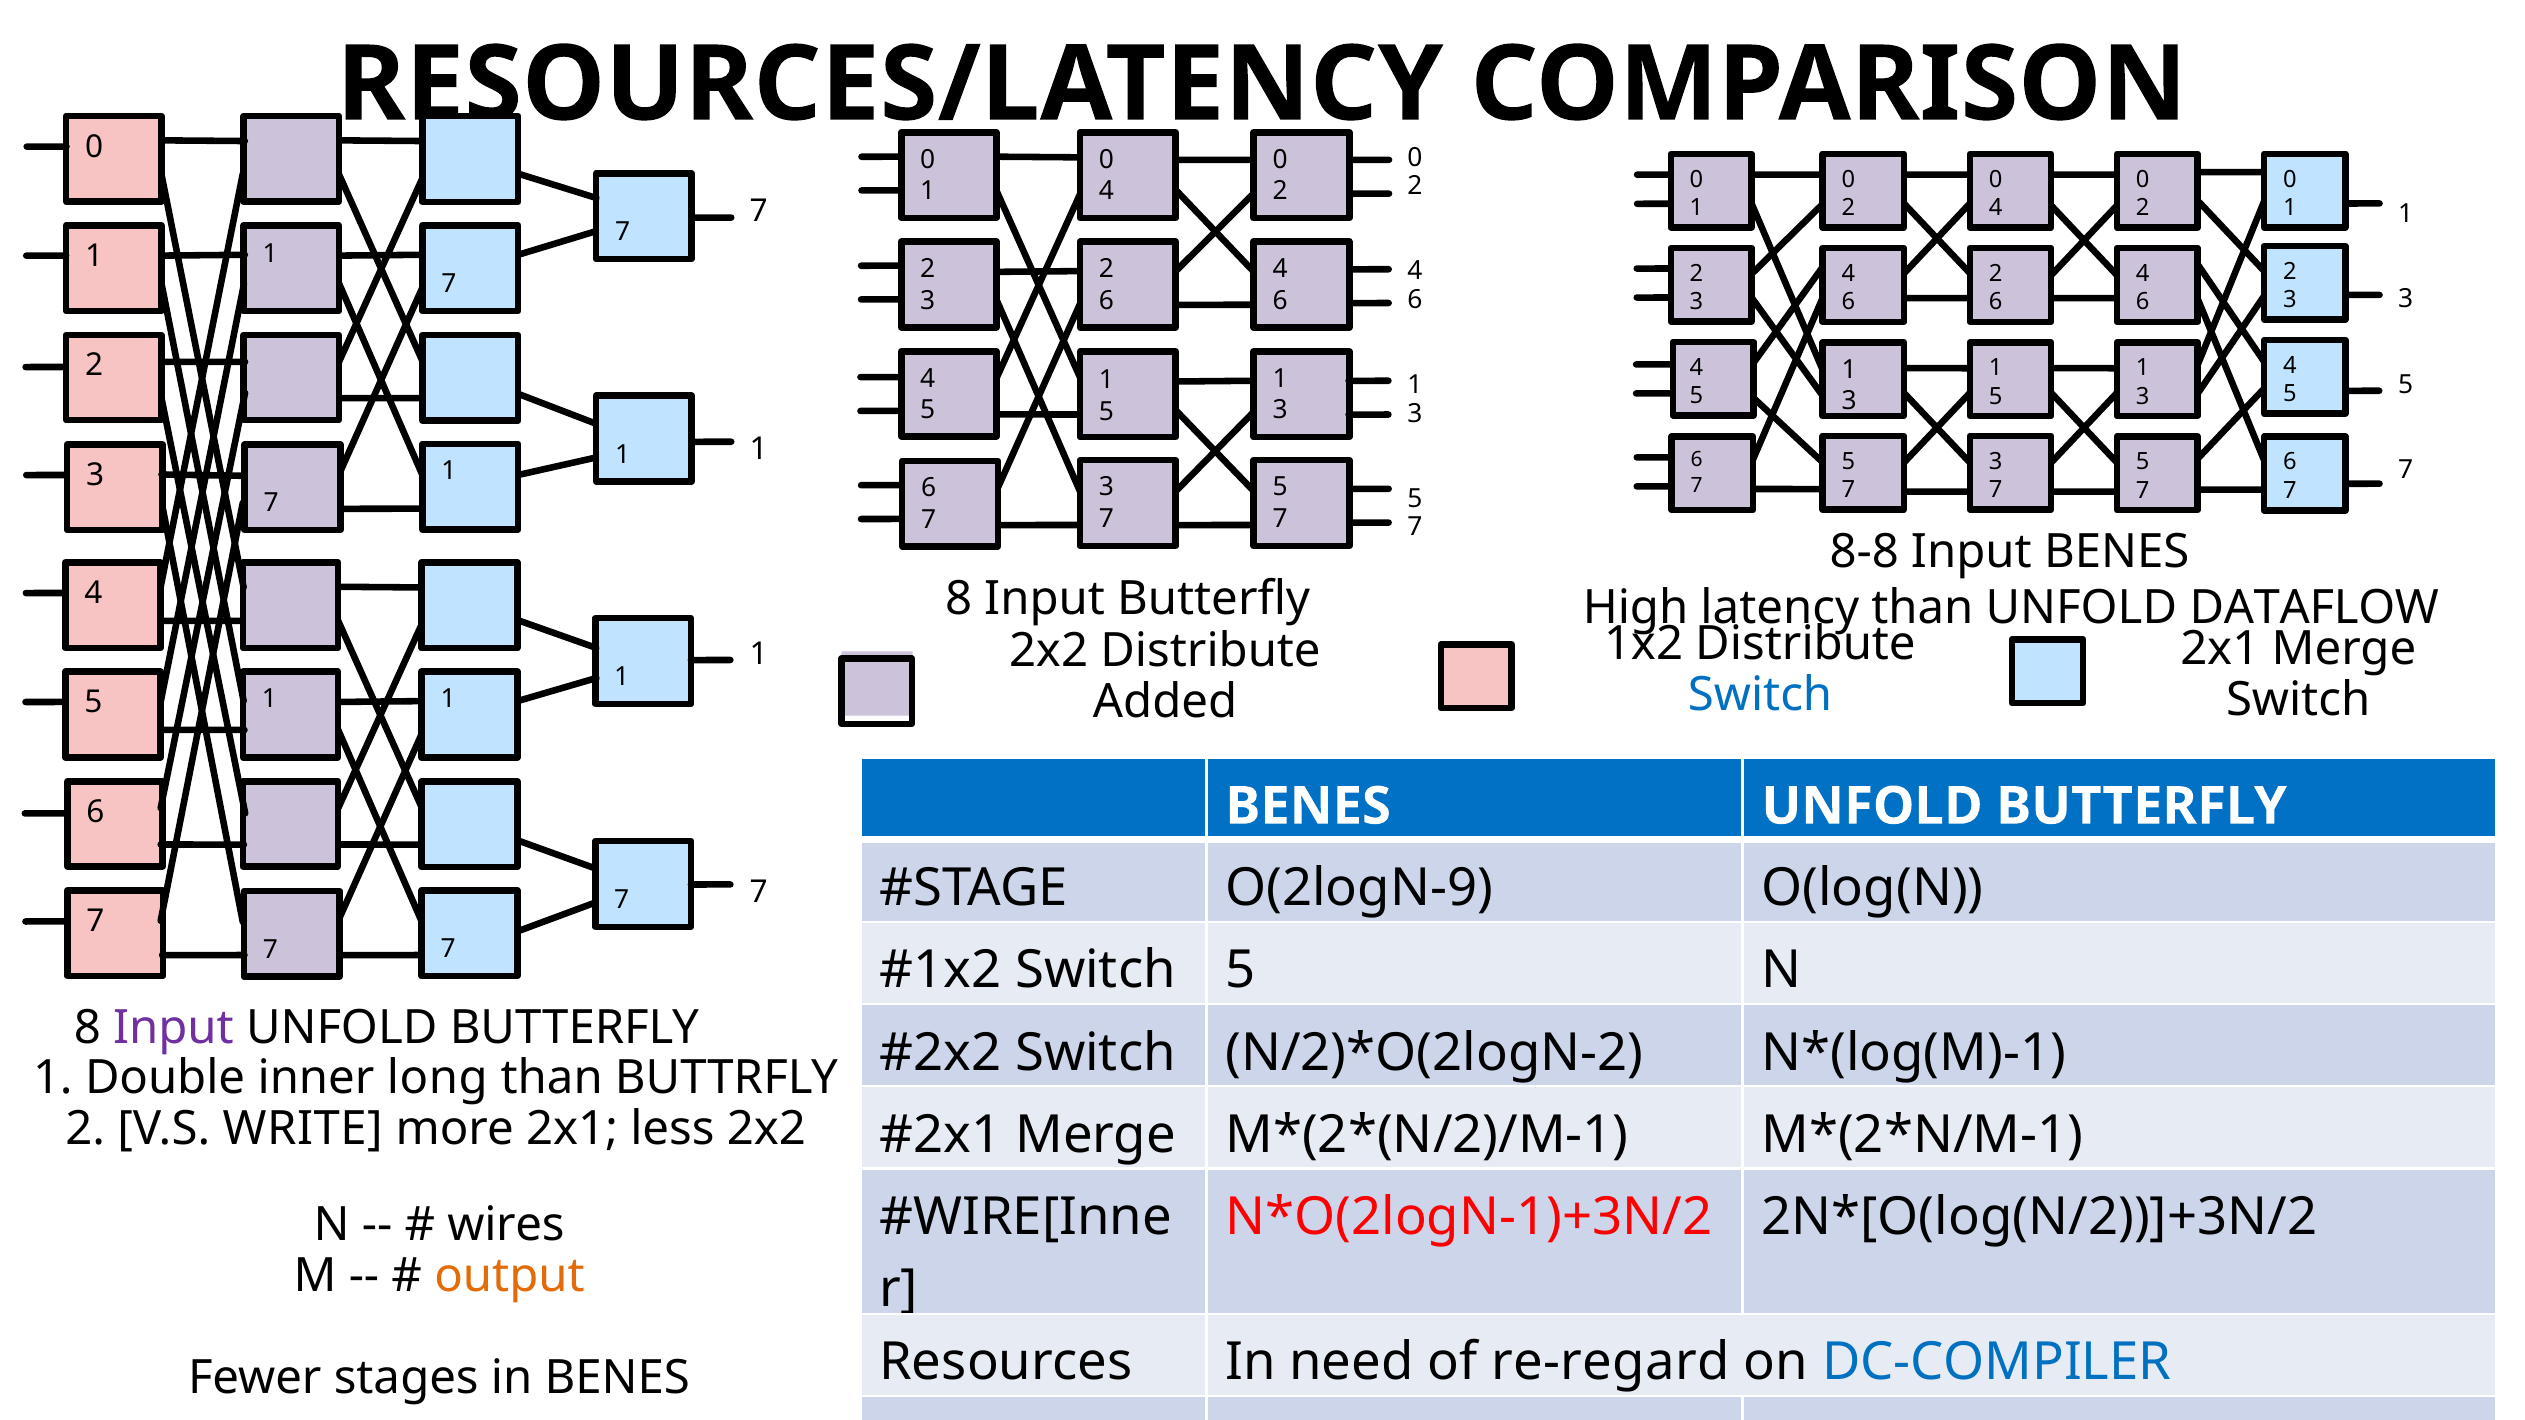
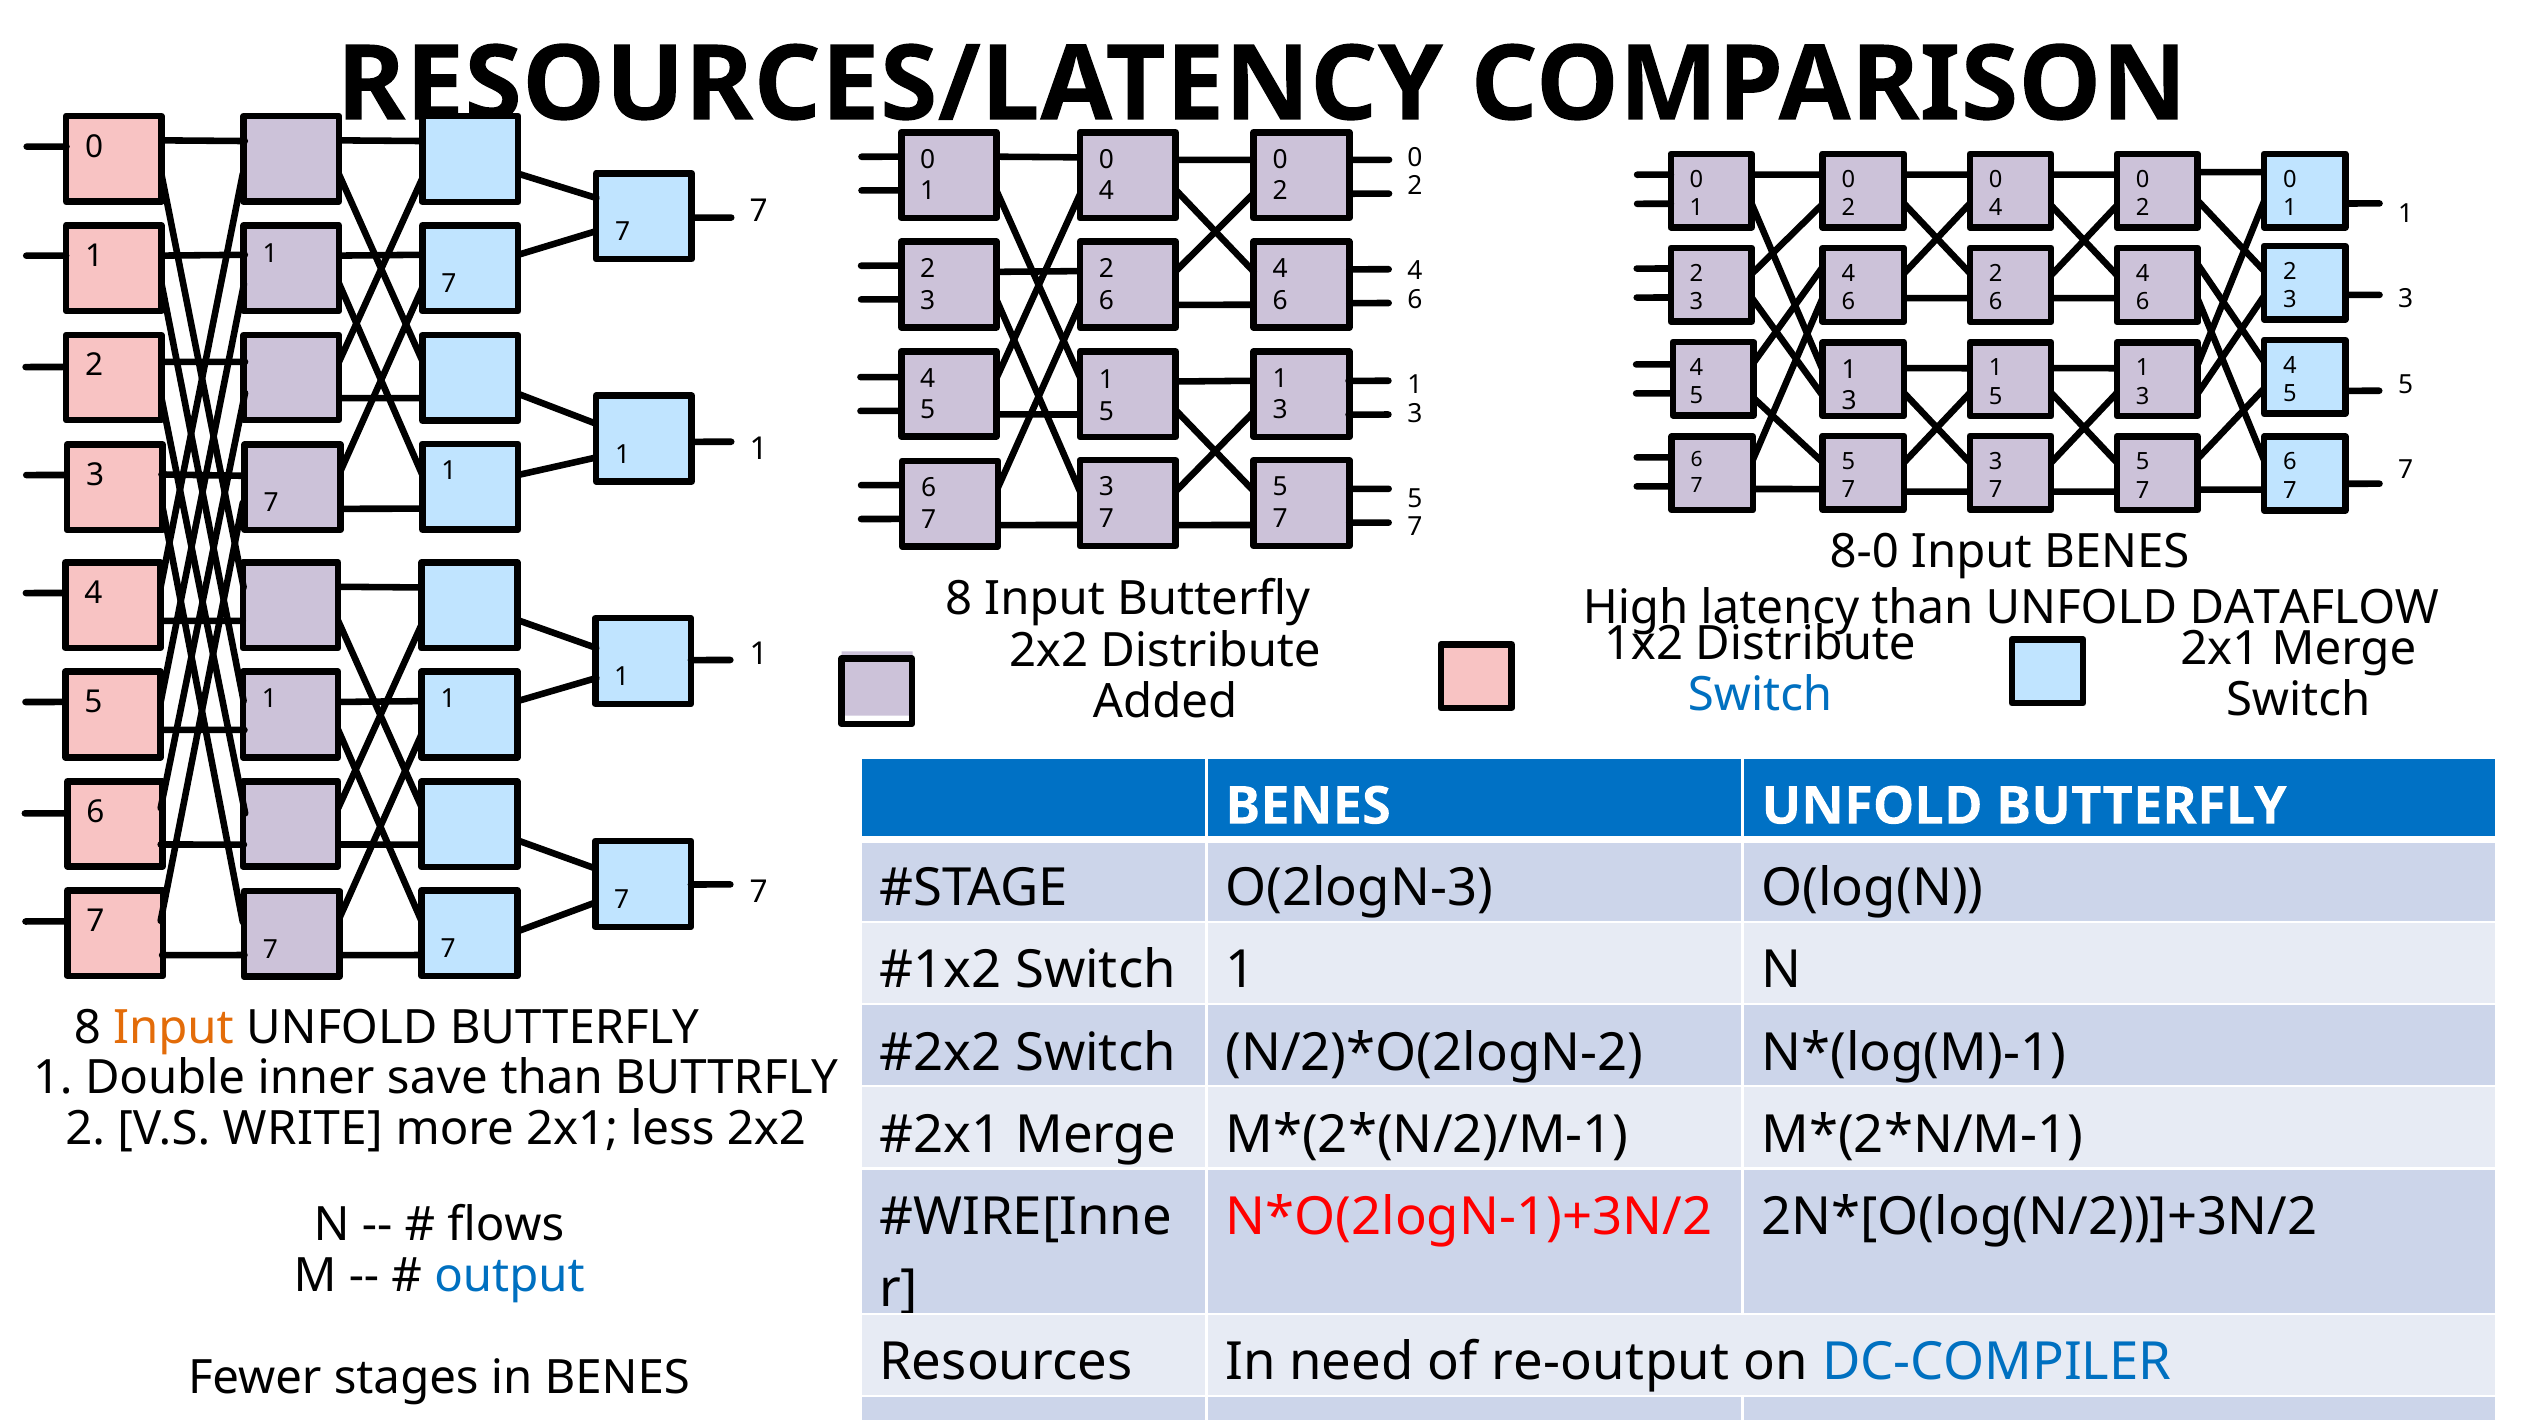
8-8: 8-8 -> 8-0
O(2logN-9: O(2logN-9 -> O(2logN-3
Switch 5: 5 -> 1
Input at (173, 1028) colour: purple -> orange
long: long -> save
wires: wires -> flows
output colour: orange -> blue
re-regard: re-regard -> re-output
